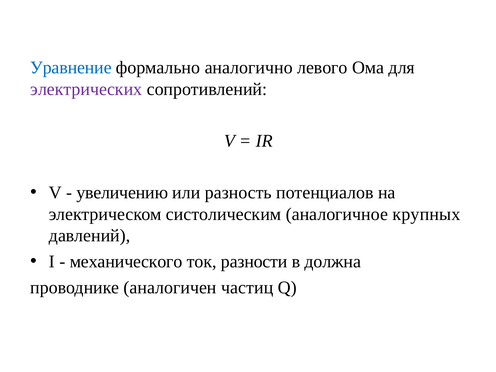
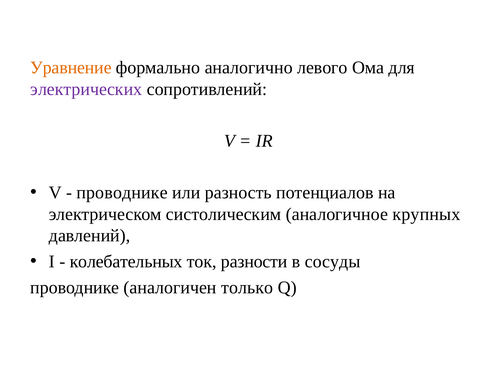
Уравнение colour: blue -> orange
увеличению at (122, 193): увеличению -> проводнике
механического: механического -> колебательных
должна: должна -> сосуды
частиц: частиц -> только
